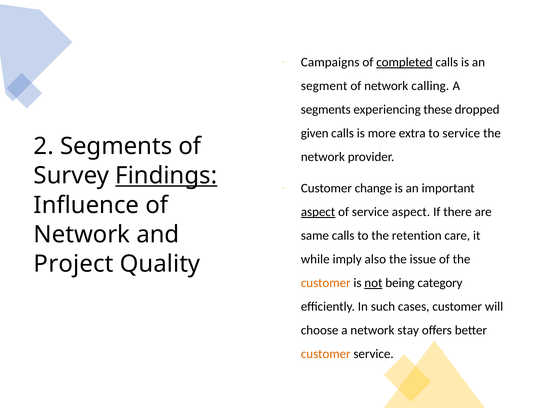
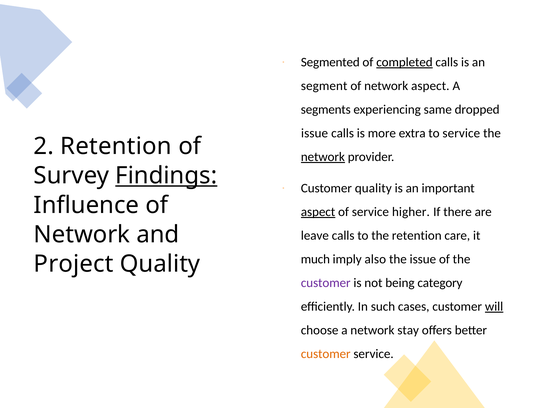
Campaigns: Campaigns -> Segmented
network calling: calling -> aspect
these: these -> same
given at (315, 133): given -> issue
2 Segments: Segments -> Retention
network at (323, 157) underline: none -> present
Customer change: change -> quality
service aspect: aspect -> higher
same: same -> leave
while: while -> much
customer at (326, 283) colour: orange -> purple
not underline: present -> none
will underline: none -> present
